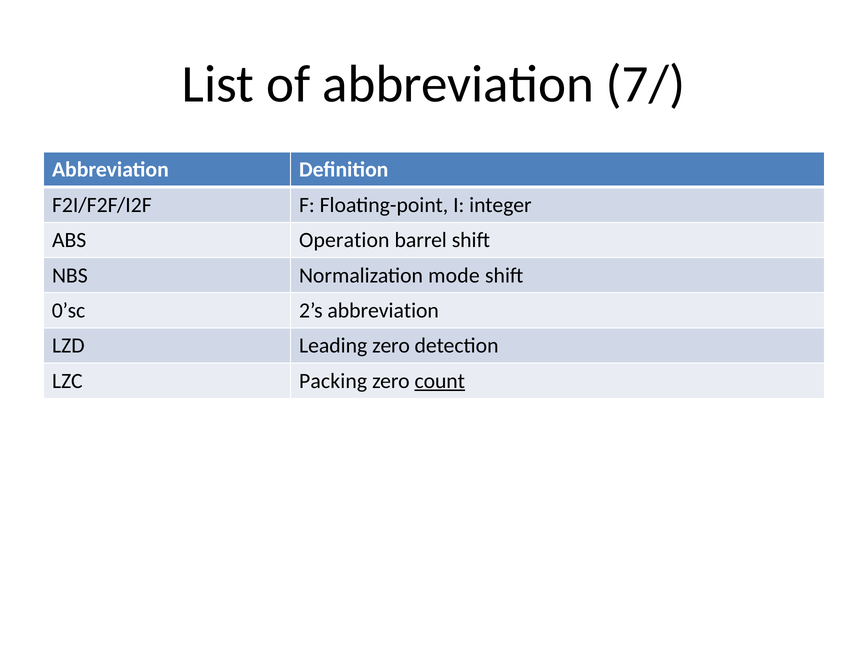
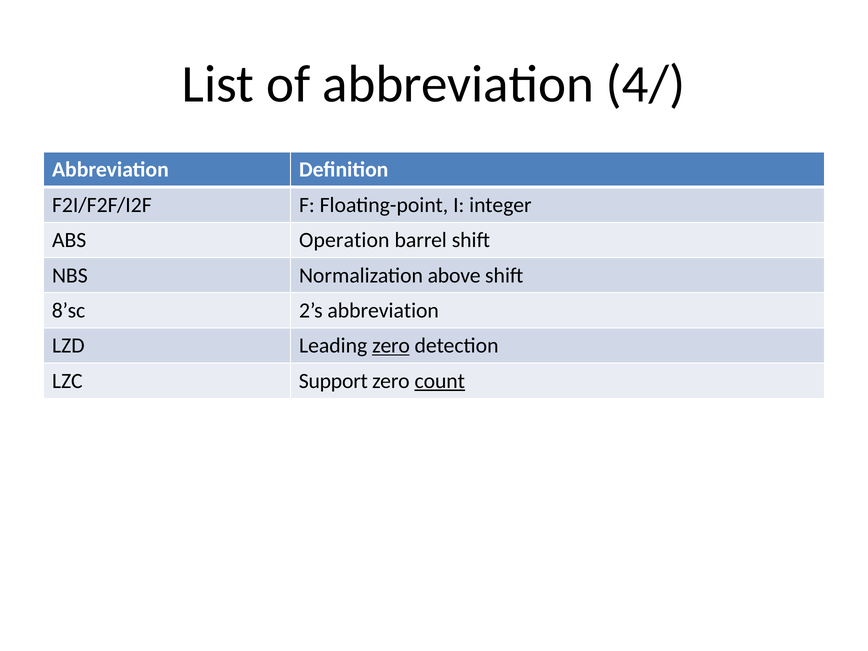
7/: 7/ -> 4/
mode: mode -> above
0’sc: 0’sc -> 8’sc
zero at (391, 346) underline: none -> present
Packing: Packing -> Support
